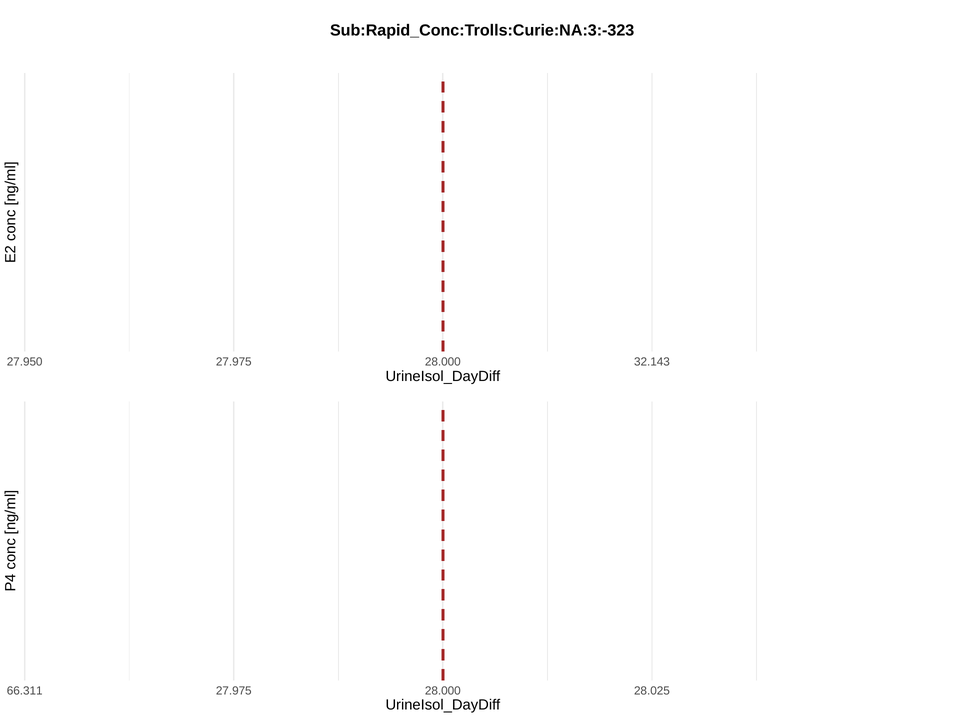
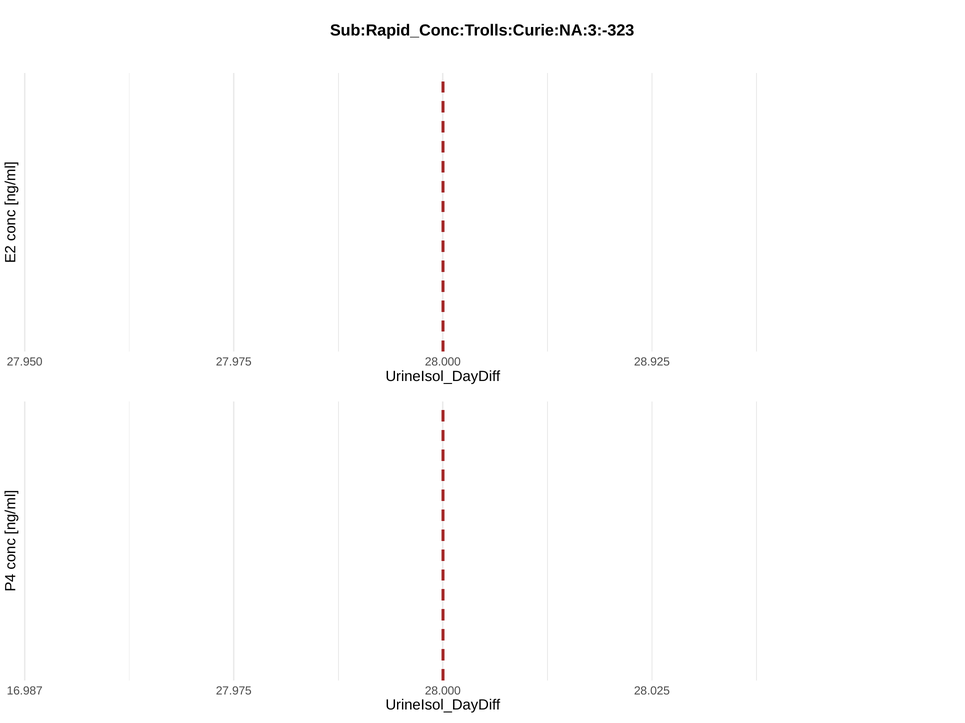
32.143: 32.143 -> 28.925
66.311: 66.311 -> 16.987
